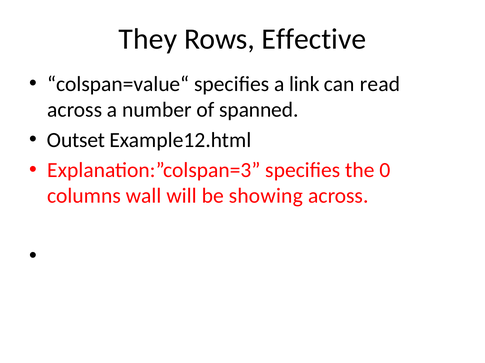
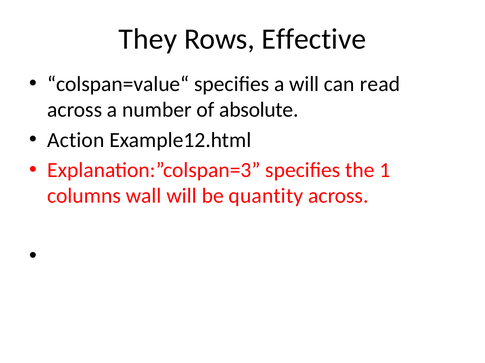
a link: link -> will
spanned: spanned -> absolute
Outset: Outset -> Action
0: 0 -> 1
showing: showing -> quantity
